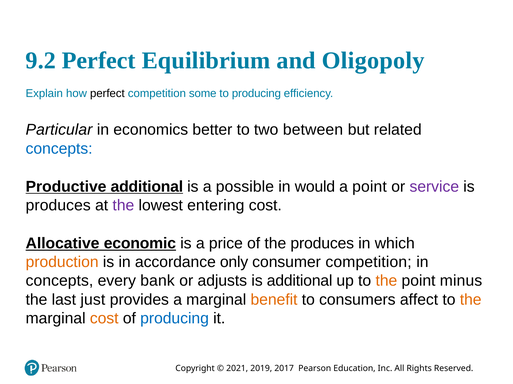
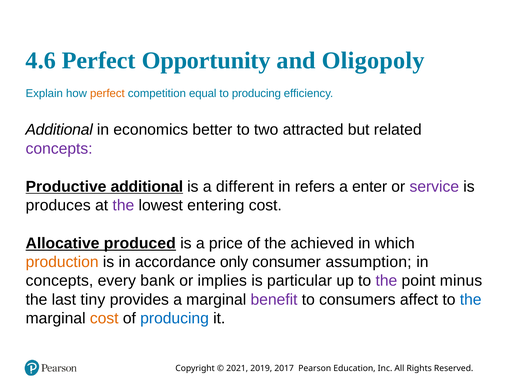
9.2: 9.2 -> 4.6
Equilibrium: Equilibrium -> Opportunity
perfect at (107, 94) colour: black -> orange
some: some -> equal
Particular at (59, 130): Particular -> Additional
between: between -> attracted
concepts at (59, 149) colour: blue -> purple
possible: possible -> different
would: would -> refers
a point: point -> enter
economic: economic -> produced
the produces: produces -> achieved
consumer competition: competition -> assumption
adjusts: adjusts -> implies
is additional: additional -> particular
the at (386, 281) colour: orange -> purple
just: just -> tiny
benefit colour: orange -> purple
the at (471, 300) colour: orange -> blue
